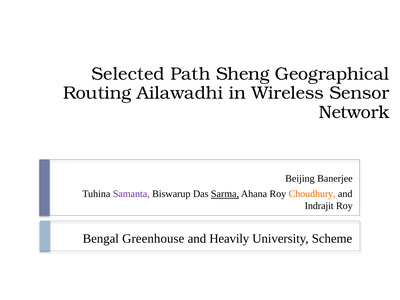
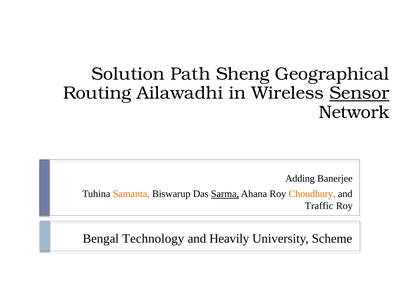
Selected: Selected -> Solution
Sensor underline: none -> present
Beijing: Beijing -> Adding
Samanta colour: purple -> orange
Indrajit: Indrajit -> Traffic
Greenhouse: Greenhouse -> Technology
